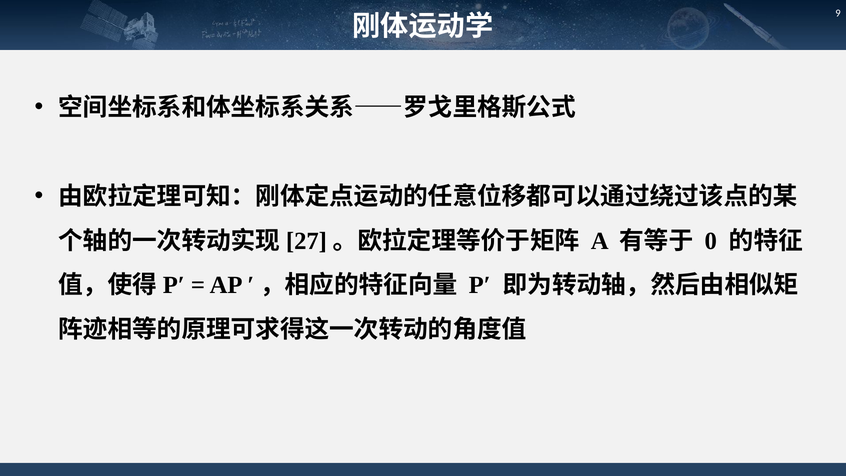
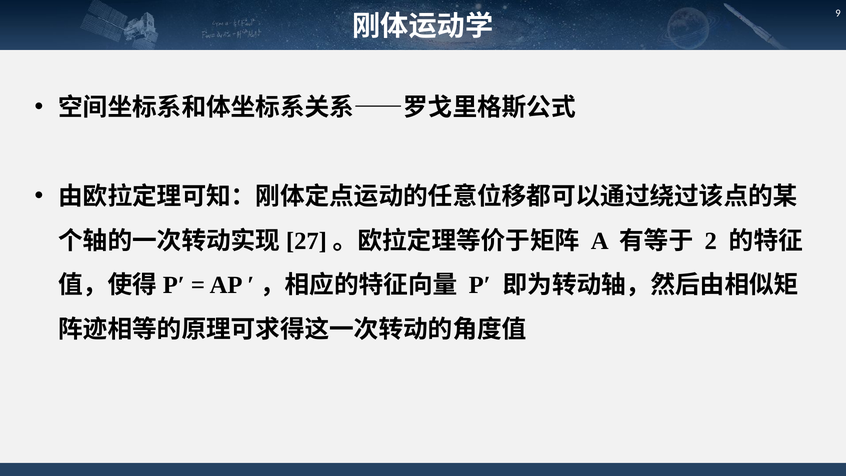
0: 0 -> 2
